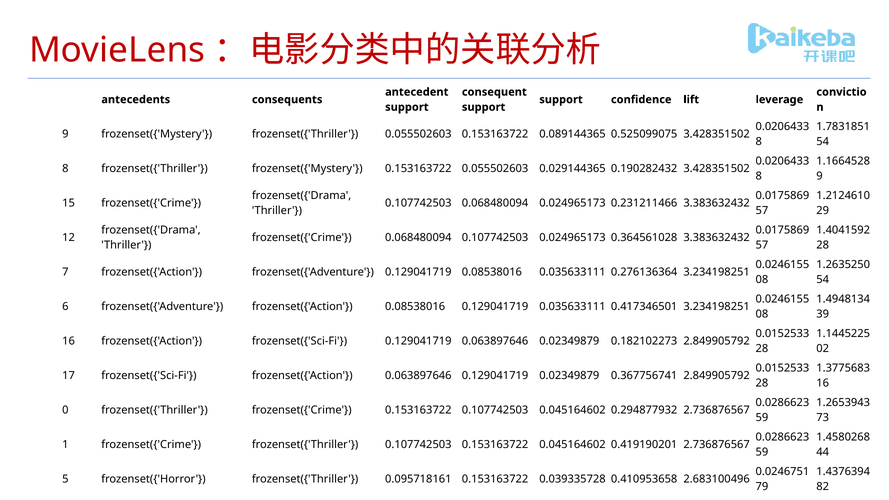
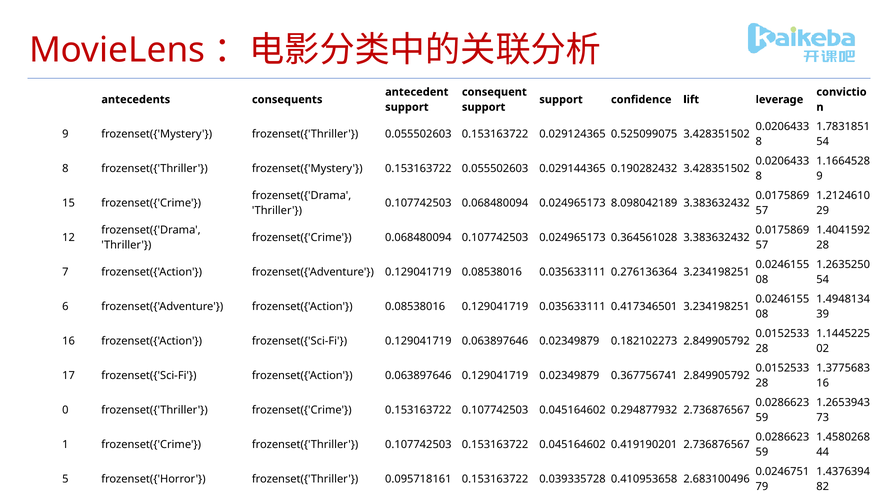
0.089144365: 0.089144365 -> 0.029124365
0.231211466: 0.231211466 -> 8.098042189
